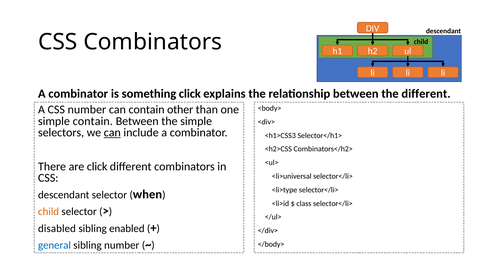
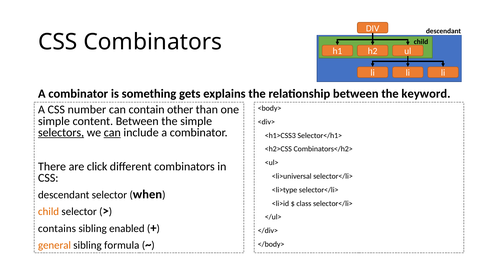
something click: click -> gets
the different: different -> keyword
simple contain: contain -> content
selectors underline: none -> present
disabled: disabled -> contains
general colour: blue -> orange
sibling number: number -> formula
